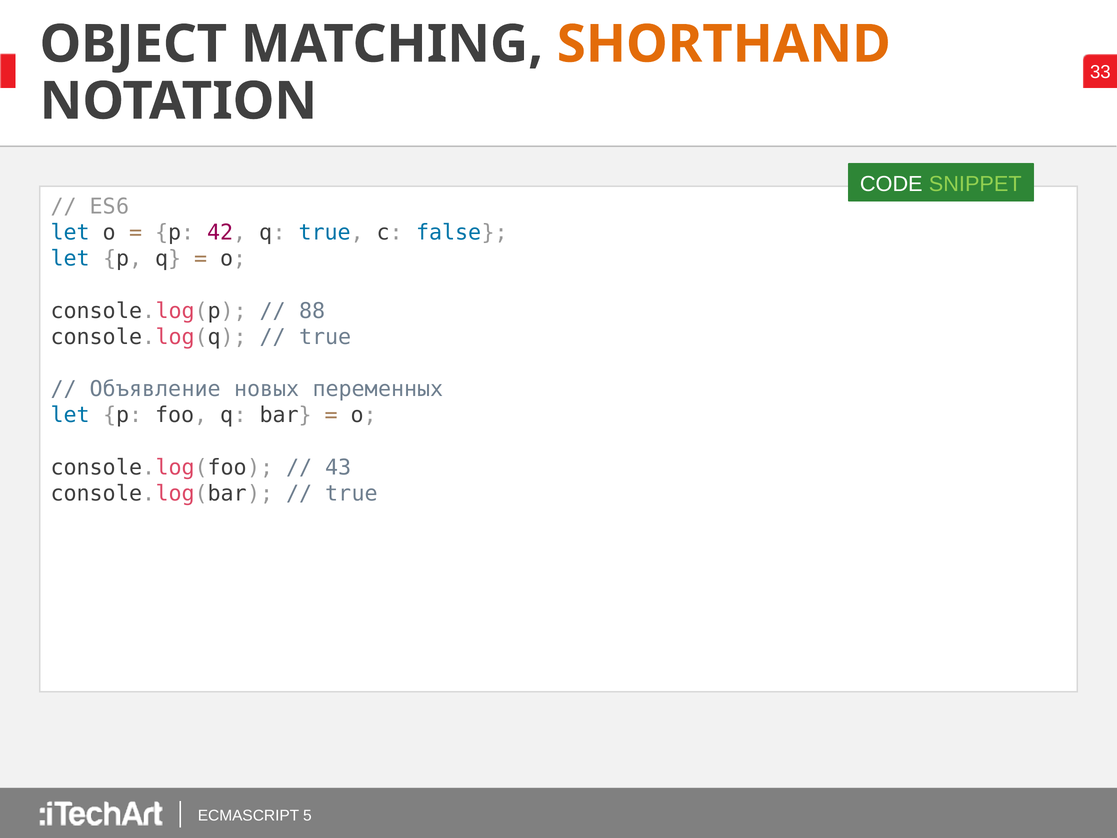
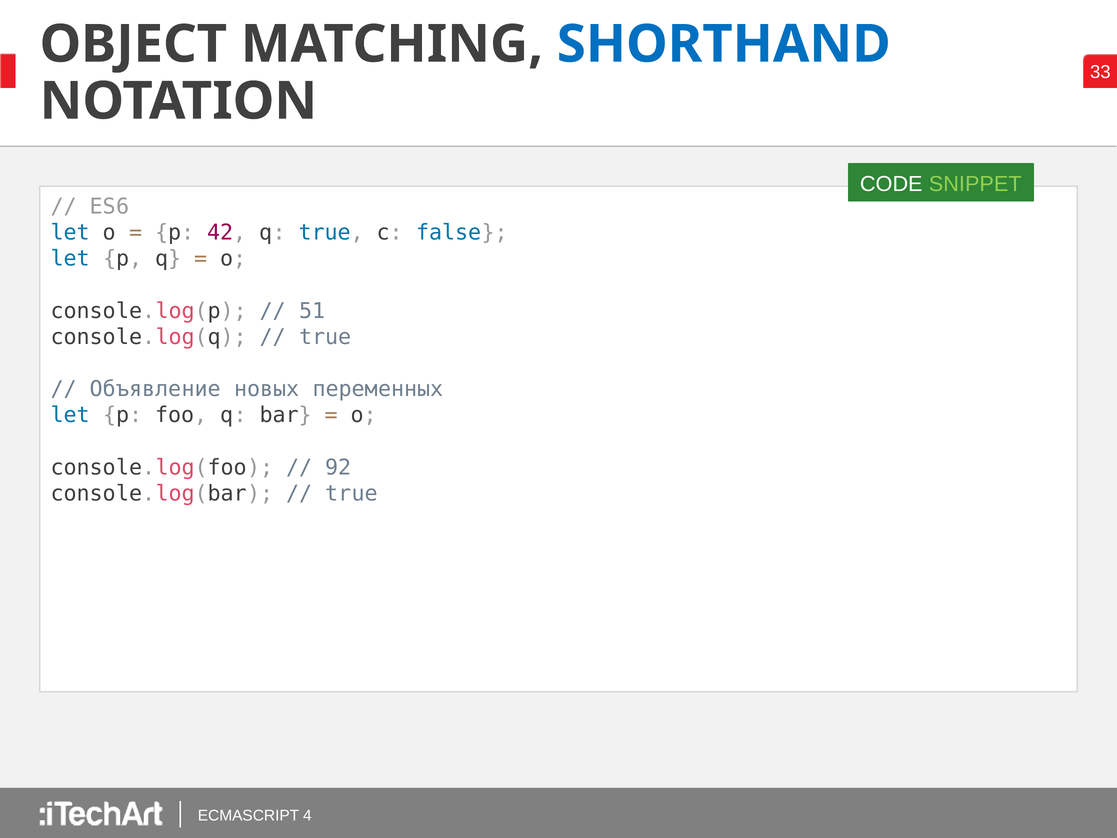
SHORTHAND colour: orange -> blue
88: 88 -> 51
43: 43 -> 92
5: 5 -> 4
